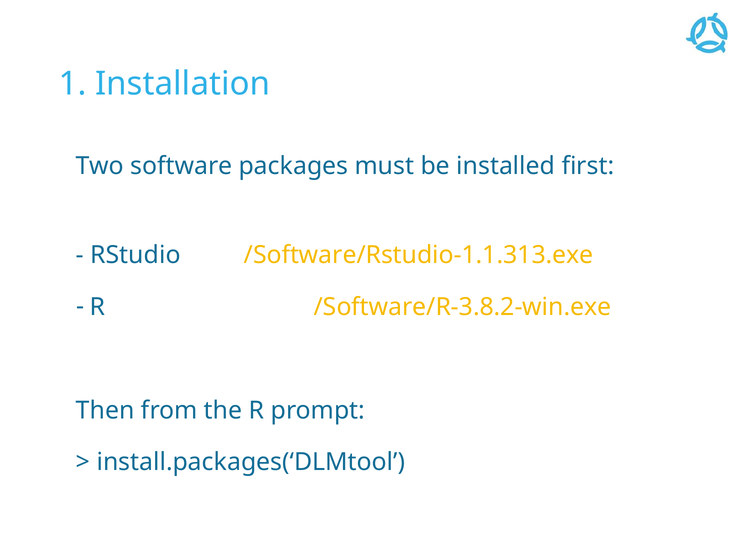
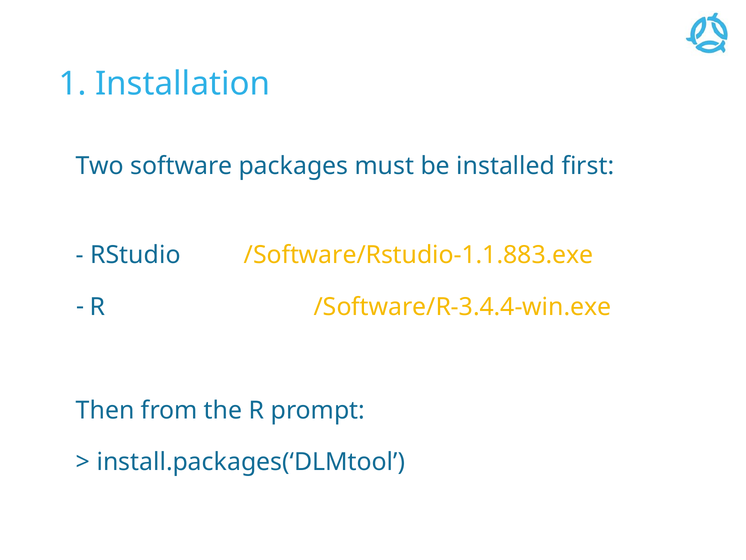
/Software/Rstudio-1.1.313.exe: /Software/Rstudio-1.1.313.exe -> /Software/Rstudio-1.1.883.exe
/Software/R-3.8.2-win.exe: /Software/R-3.8.2-win.exe -> /Software/R-3.4.4-win.exe
